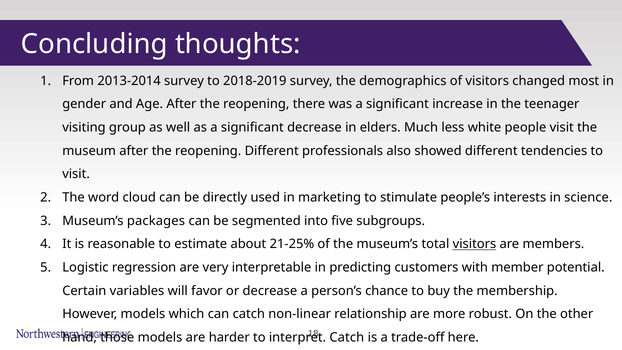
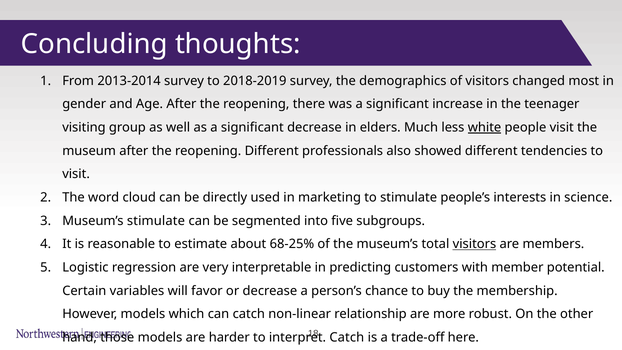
white underline: none -> present
Museum’s packages: packages -> stimulate
21-25%: 21-25% -> 68-25%
